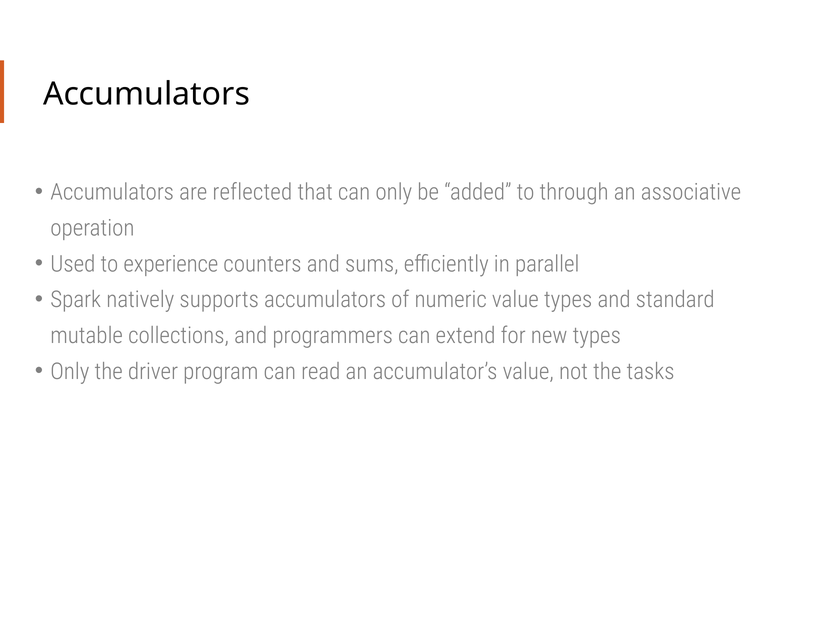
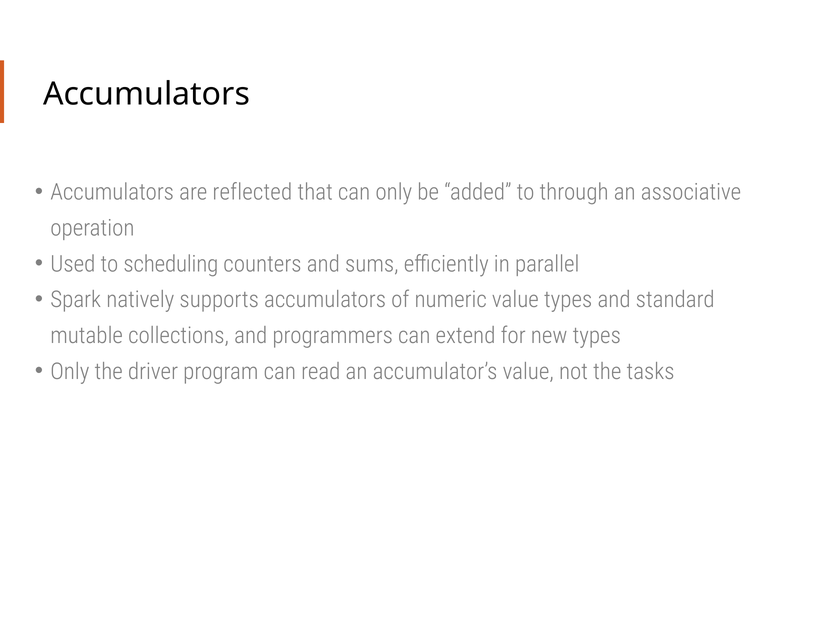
experience: experience -> scheduling
